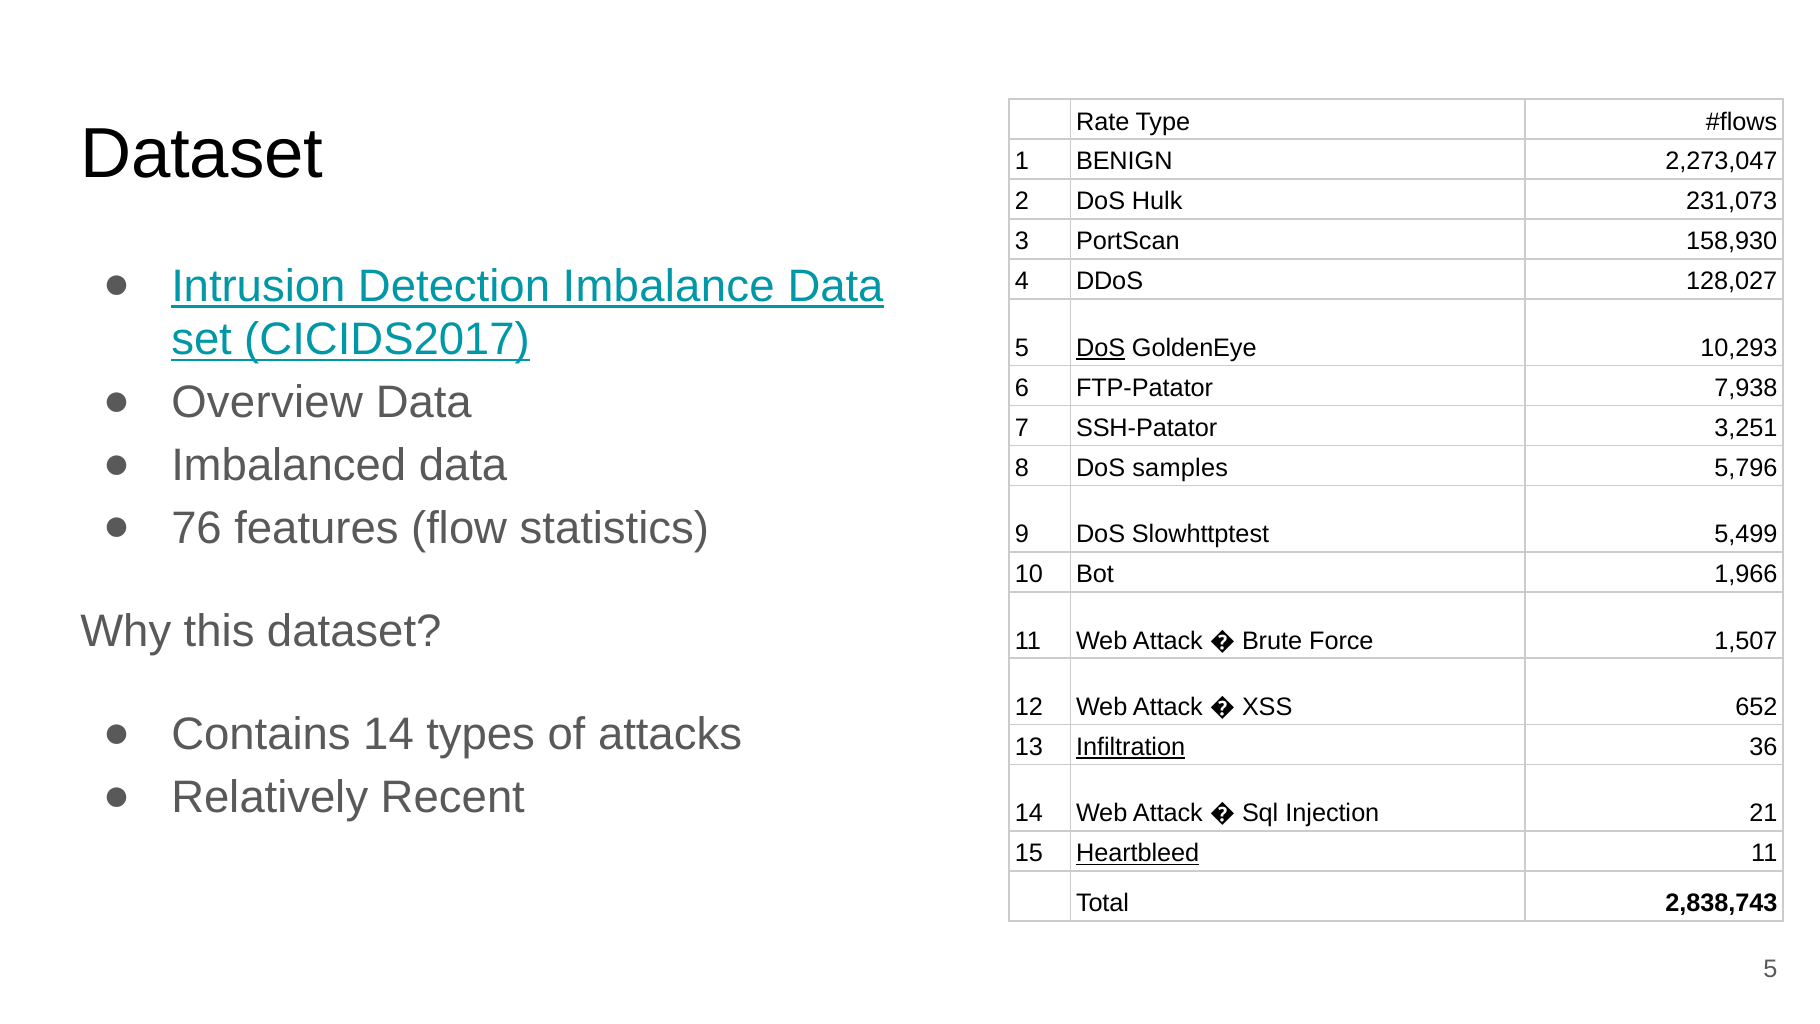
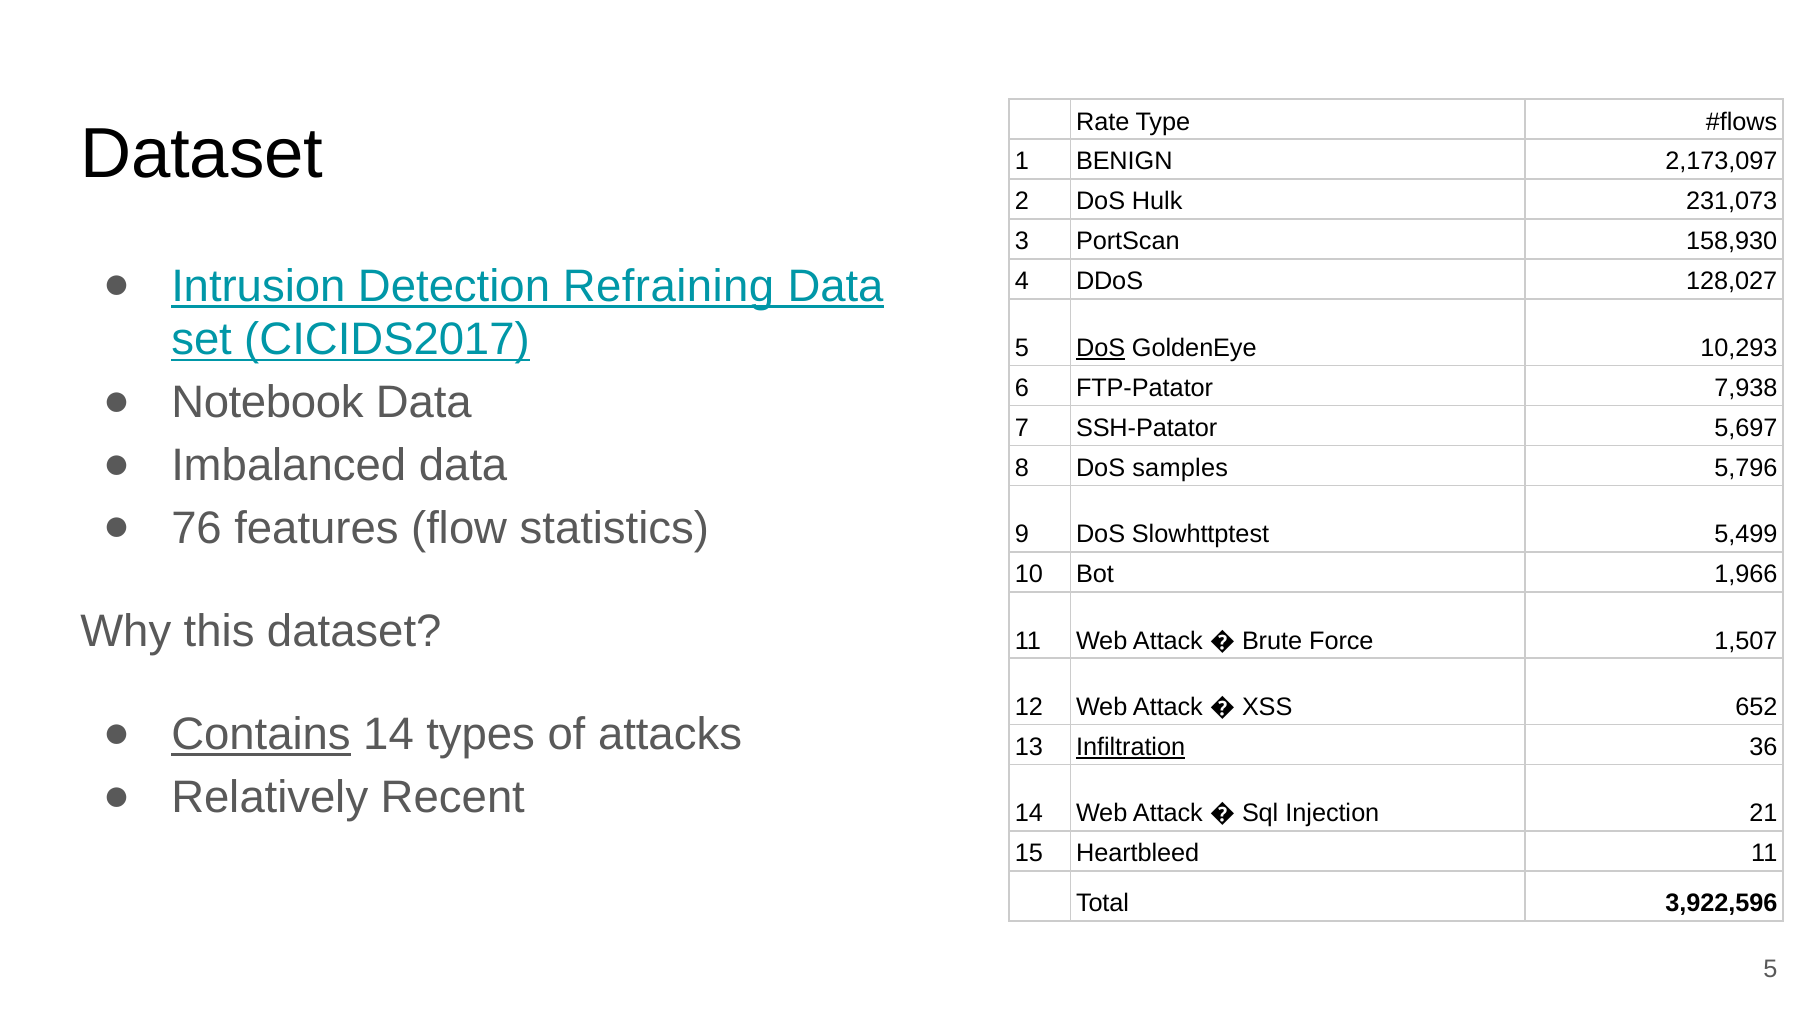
2,273,047: 2,273,047 -> 2,173,097
Imbalance: Imbalance -> Refraining
Overview: Overview -> Notebook
3,251: 3,251 -> 5,697
Contains underline: none -> present
Heartbleed underline: present -> none
2,838,743: 2,838,743 -> 3,922,596
